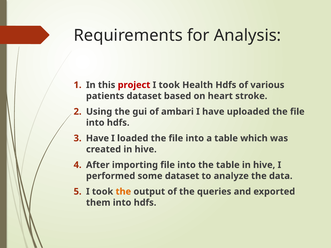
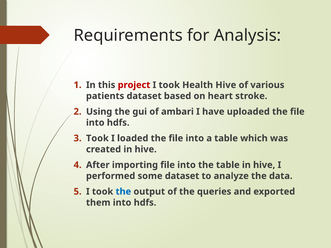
Health Hdfs: Hdfs -> Hive
Have at (97, 138): Have -> Took
the at (123, 192) colour: orange -> blue
